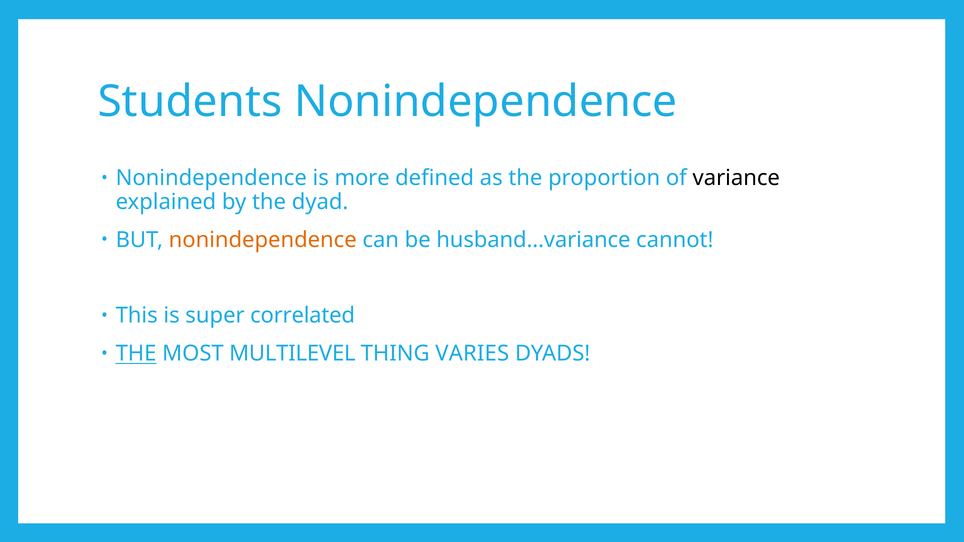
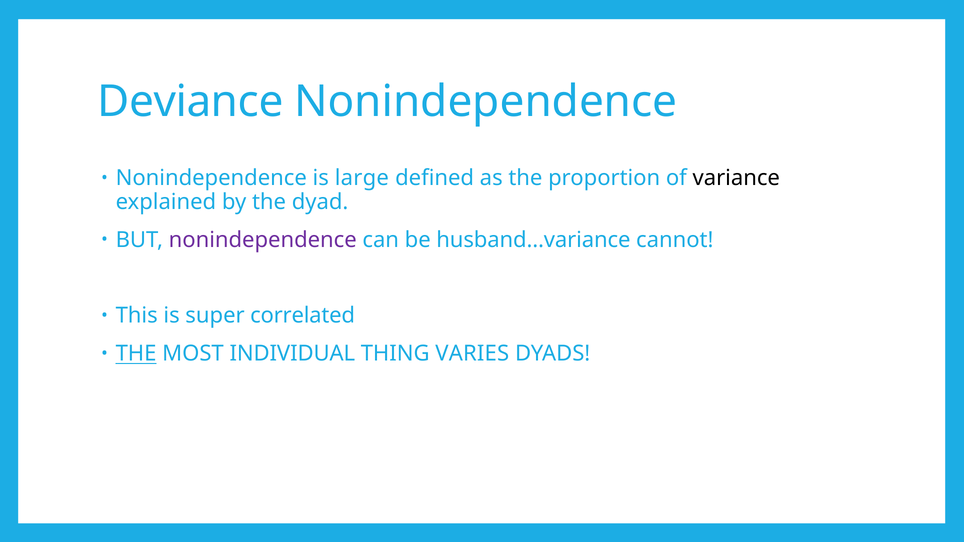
Students: Students -> Deviance
more: more -> large
nonindependence at (263, 240) colour: orange -> purple
MULTILEVEL: MULTILEVEL -> INDIVIDUAL
